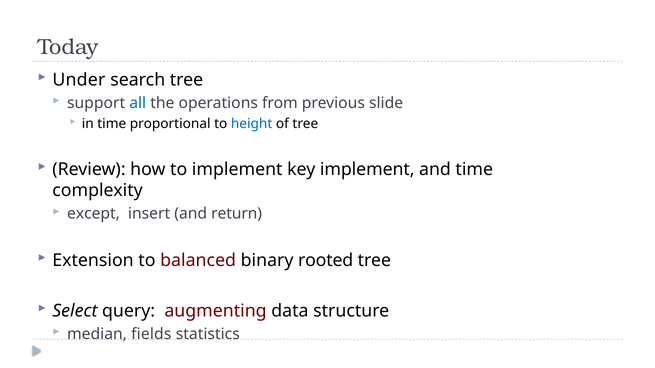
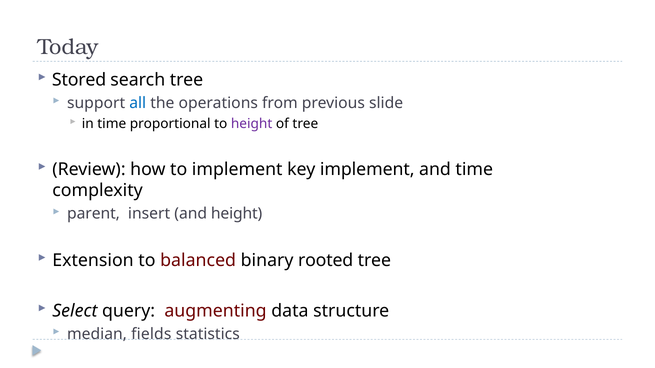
Under: Under -> Stored
height at (252, 124) colour: blue -> purple
except: except -> parent
and return: return -> height
